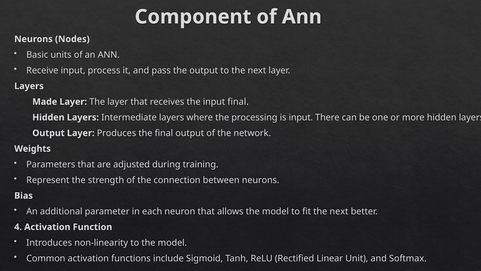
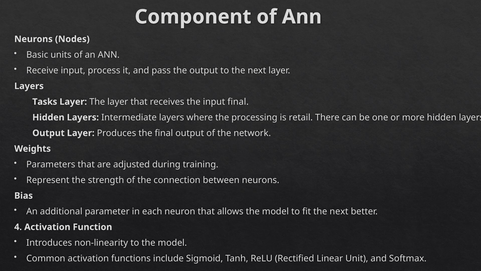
Made: Made -> Tasks
is input: input -> retail
